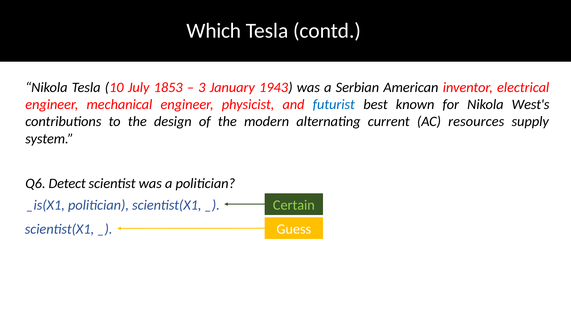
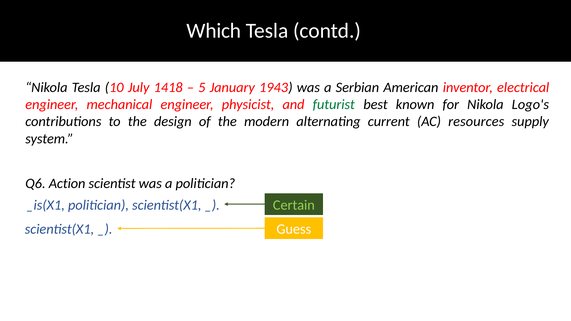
1853: 1853 -> 1418
3: 3 -> 5
futurist colour: blue -> green
West's: West's -> Logo's
Detect: Detect -> Action
